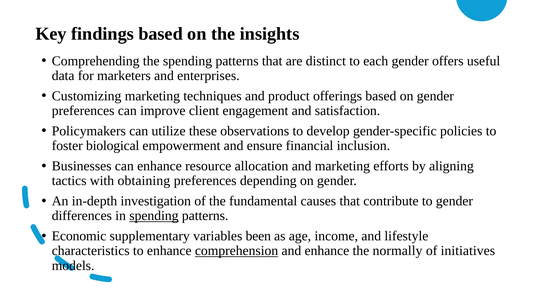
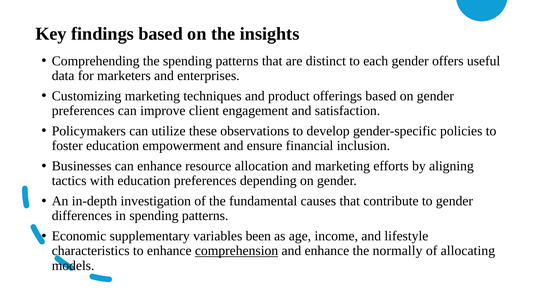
foster biological: biological -> education
with obtaining: obtaining -> education
spending at (154, 216) underline: present -> none
initiatives: initiatives -> allocating
